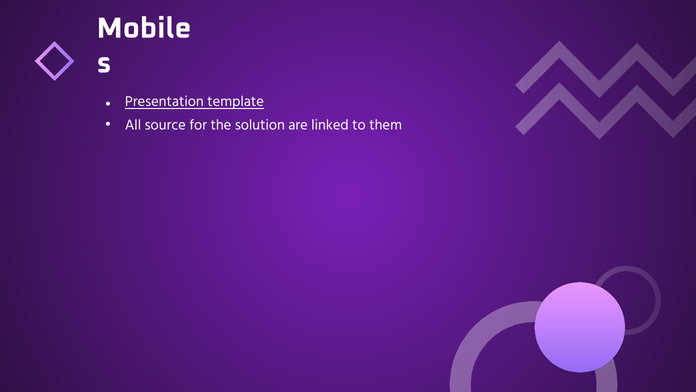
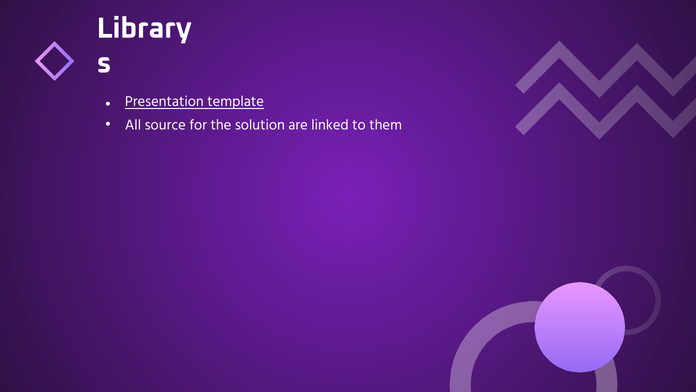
Mobile: Mobile -> Library
